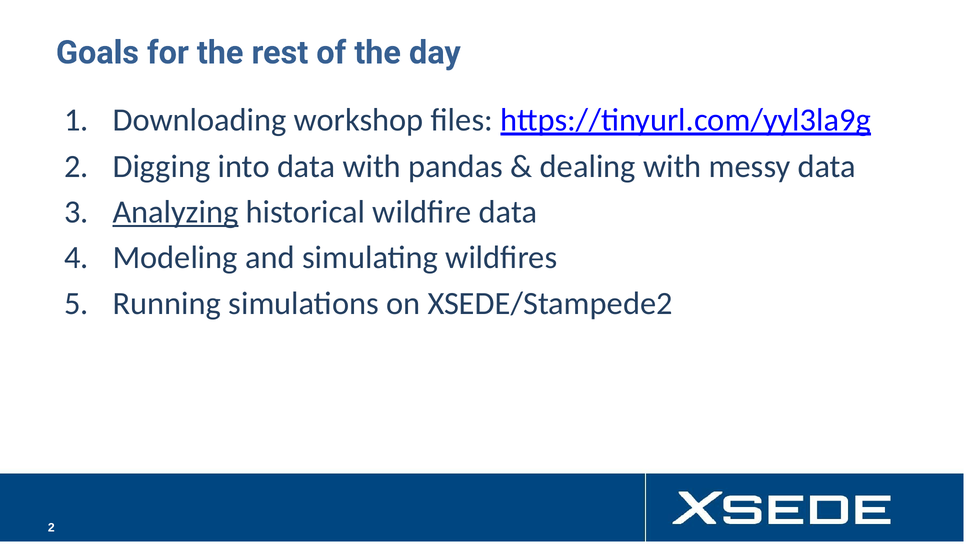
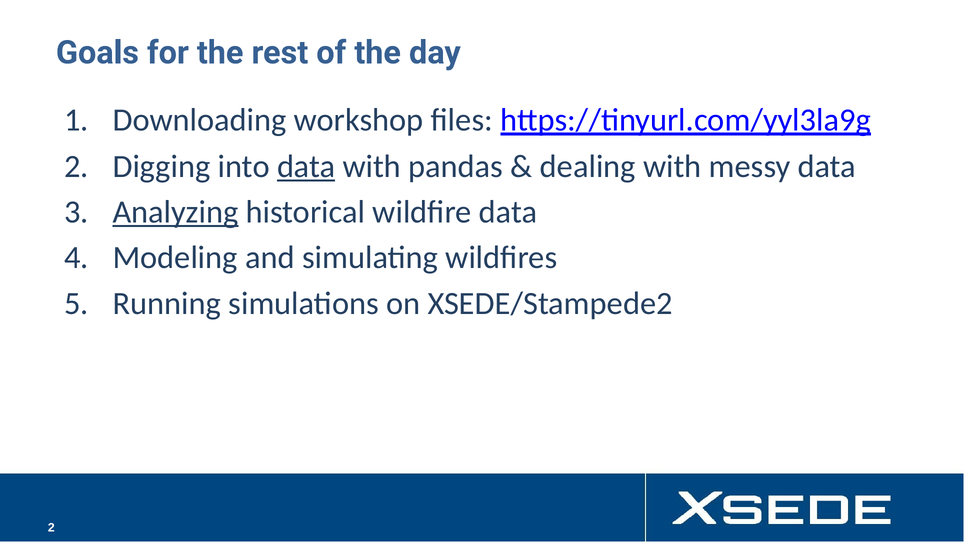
data at (306, 167) underline: none -> present
